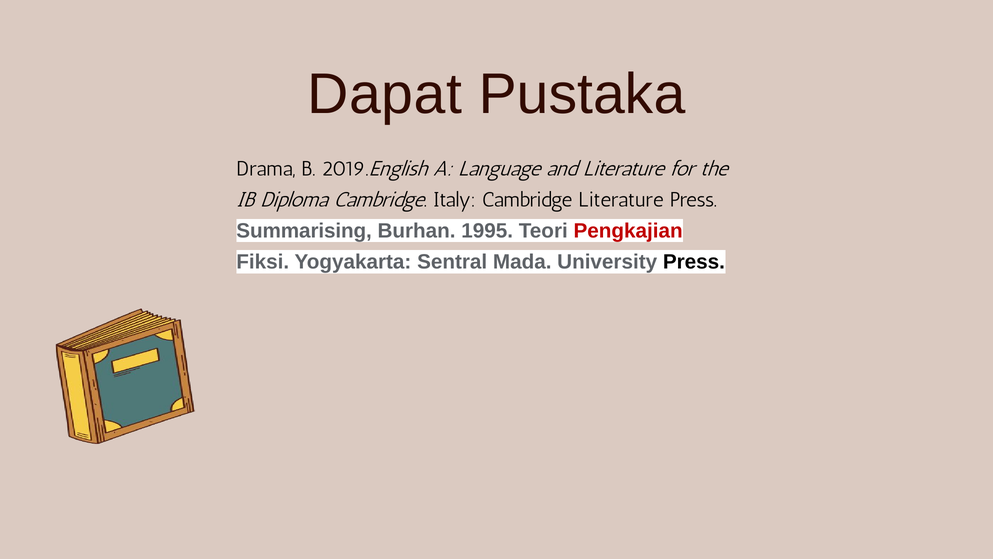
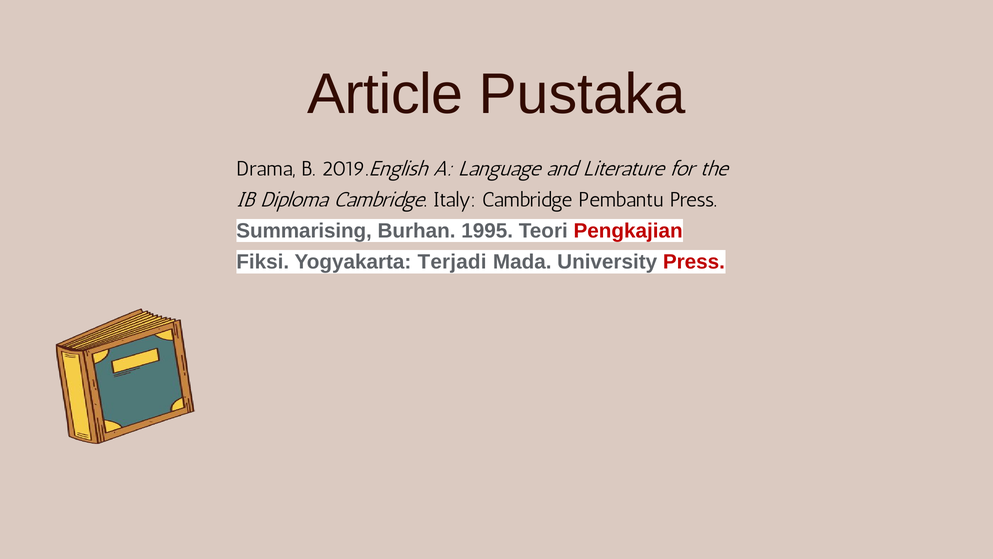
Dapat: Dapat -> Article
Cambridge Literature: Literature -> Pembantu
Sentral: Sentral -> Terjadi
Press at (694, 262) colour: black -> red
